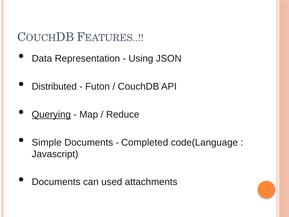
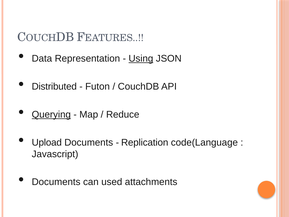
Using underline: none -> present
Simple: Simple -> Upload
Completed: Completed -> Replication
